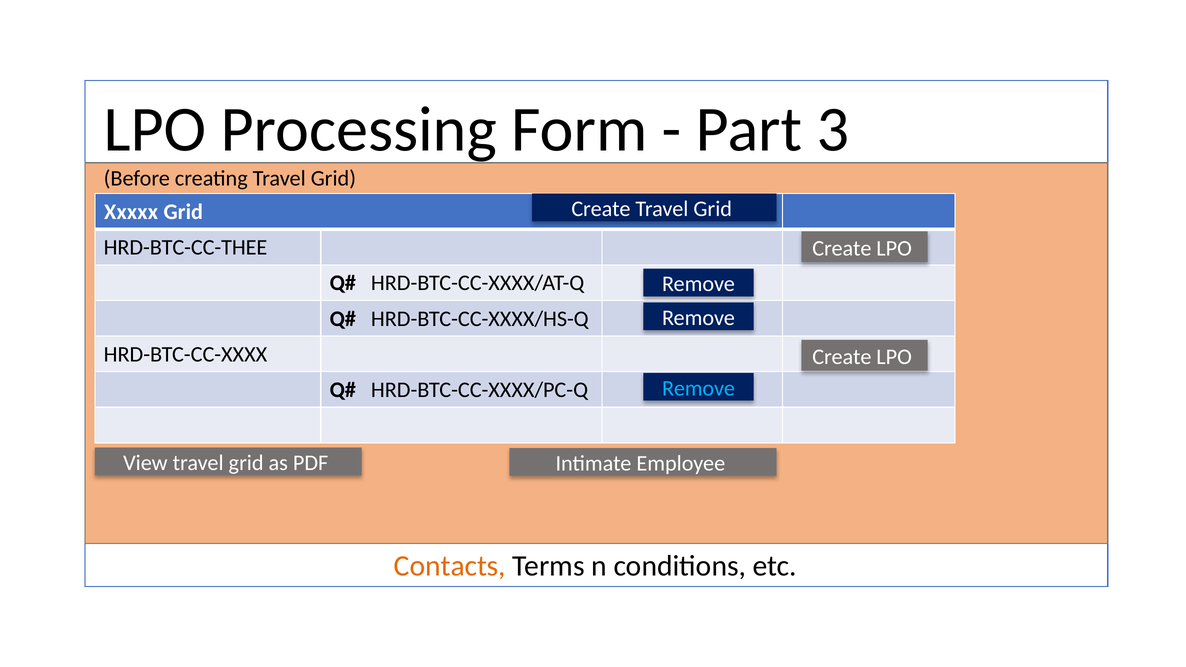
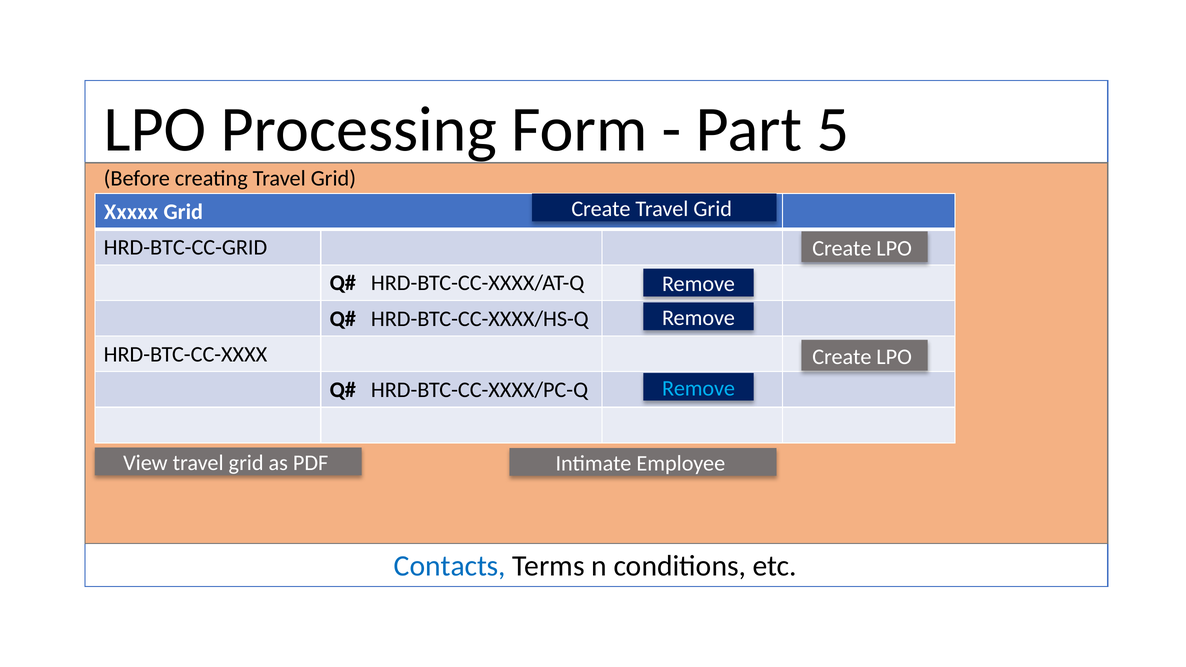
3: 3 -> 5
HRD-BTC-CC-THEE: HRD-BTC-CC-THEE -> HRD-BTC-CC-GRID
Contacts colour: orange -> blue
